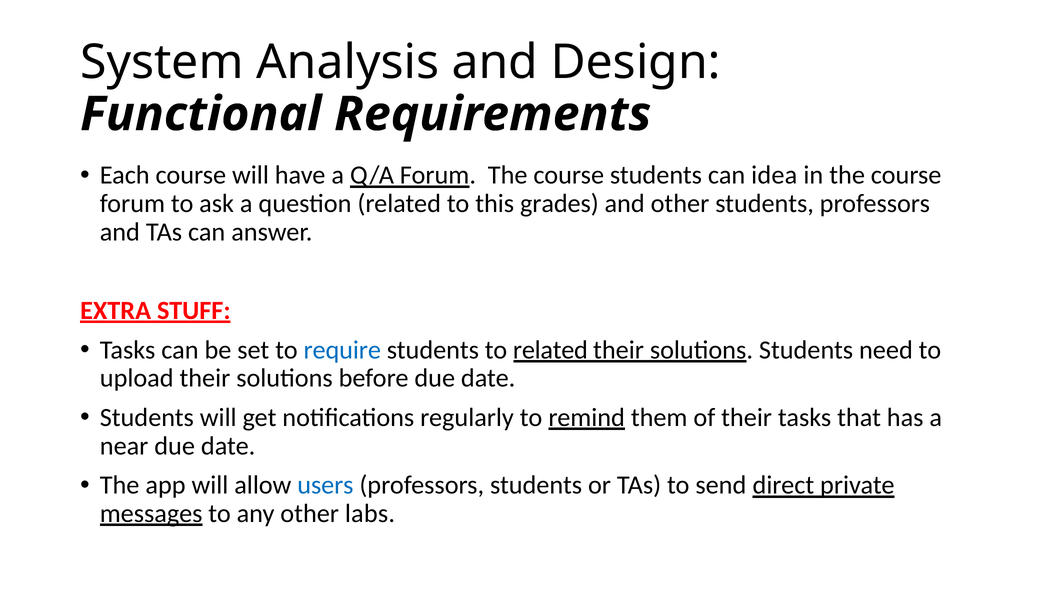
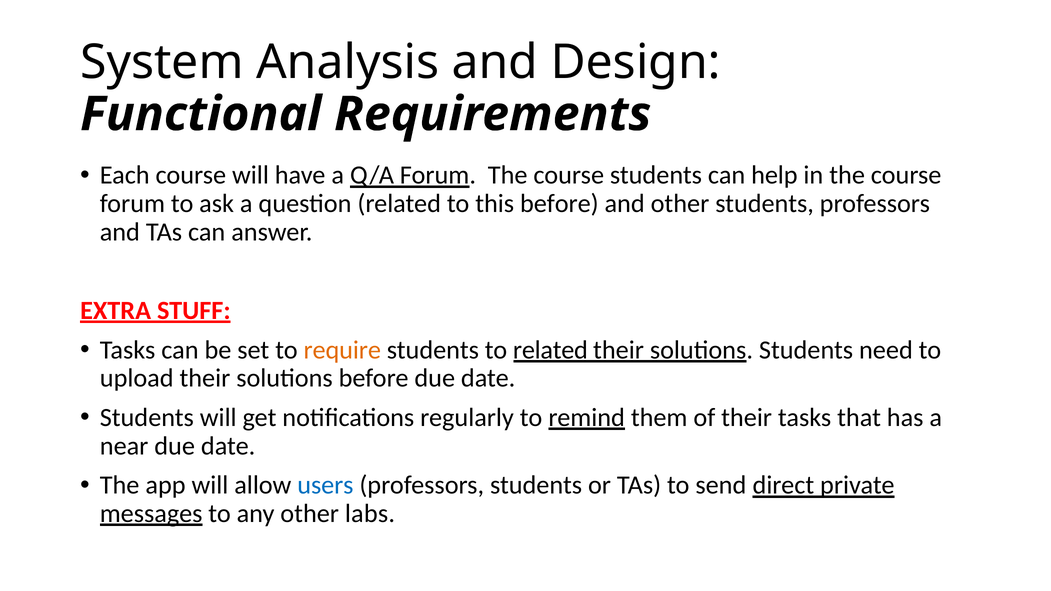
idea: idea -> help
this grades: grades -> before
require colour: blue -> orange
